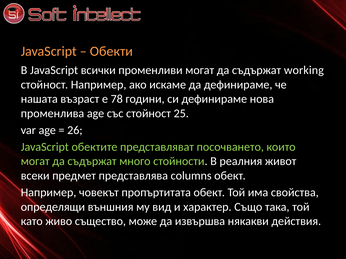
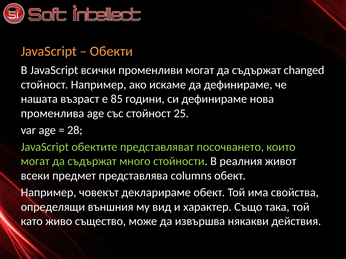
working: working -> changed
78: 78 -> 85
26: 26 -> 28
пропъртитата: пропъртитата -> декларираме
